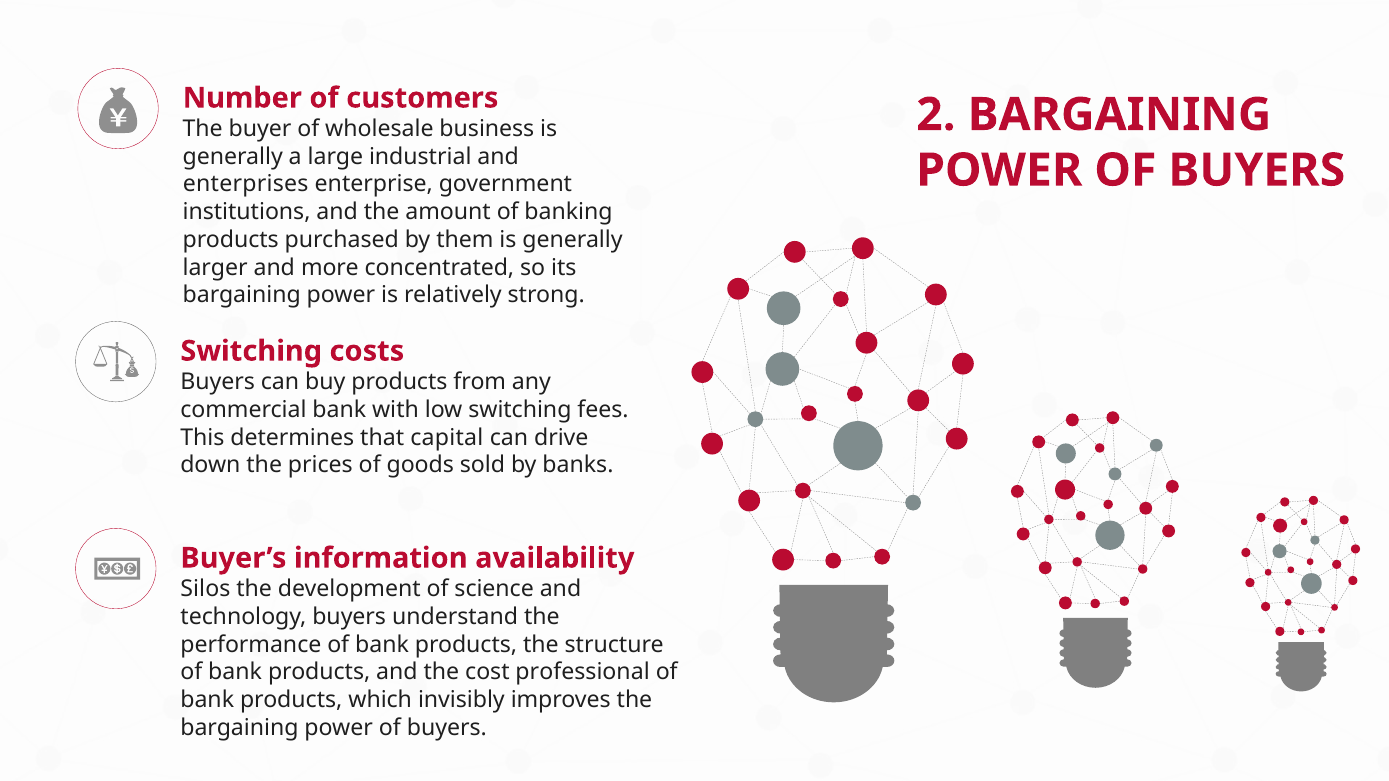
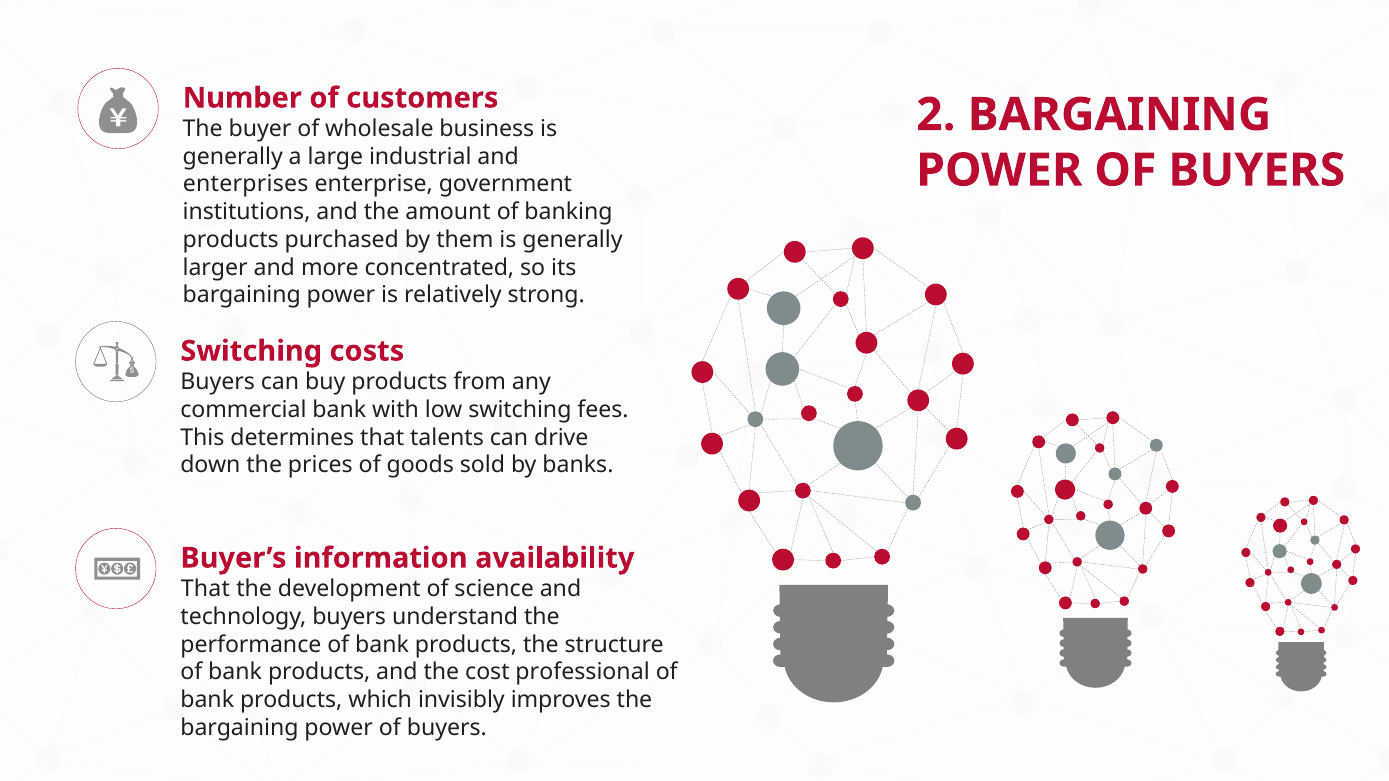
capital: capital -> talents
Silos at (205, 589): Silos -> That
